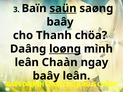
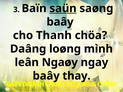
loøng underline: present -> none
Chaàn: Chaàn -> Ngaøy
baây leân: leân -> thay
